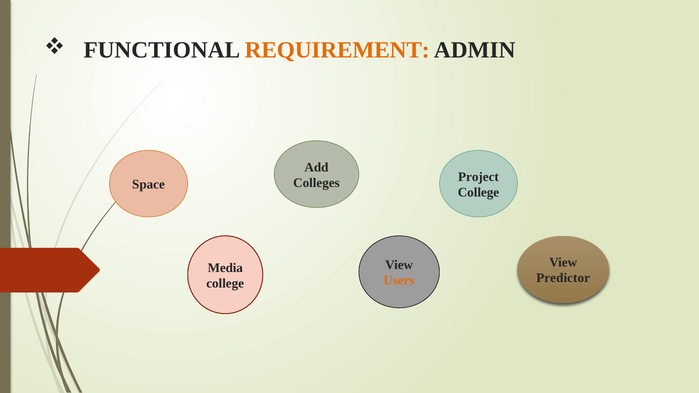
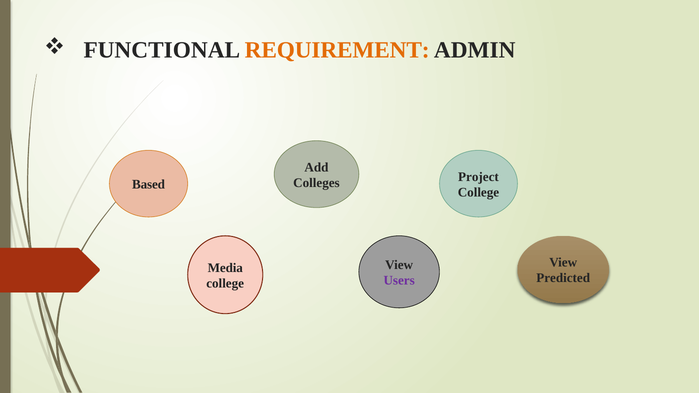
Space: Space -> Based
Predictor: Predictor -> Predicted
Users colour: orange -> purple
